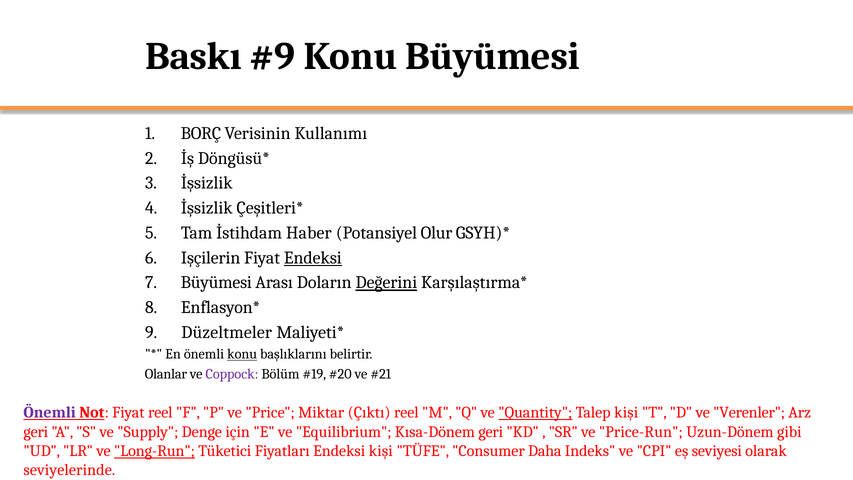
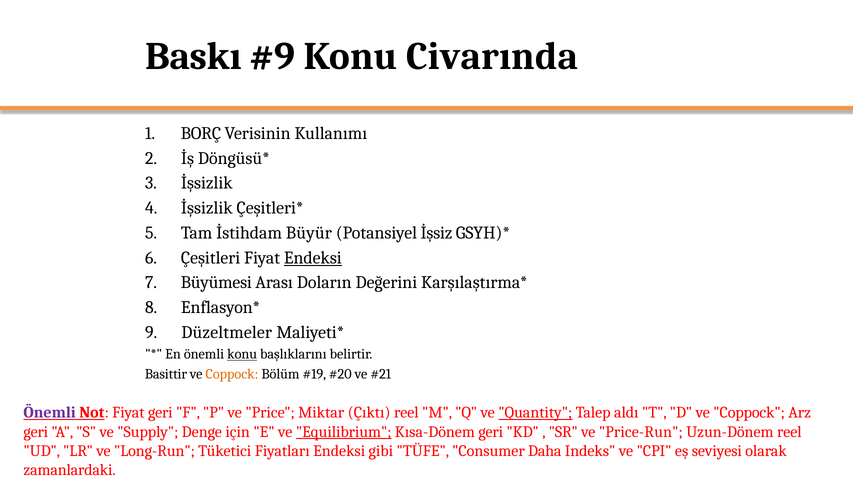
Konu Büyümesi: Büyümesi -> Civarında
Haber: Haber -> Büyür
Olur: Olur -> İşsiz
Işçilerin: Işçilerin -> Çeşitleri
Değerini underline: present -> none
Olanlar: Olanlar -> Basittir
Coppock at (232, 374) colour: purple -> orange
Fiyat reel: reel -> geri
Talep kişi: kişi -> aldı
D ve Verenler: Verenler -> Coppock
Equilibrium underline: none -> present
Uzun-Dönem gibi: gibi -> reel
Long-Run underline: present -> none
Endeksi kişi: kişi -> gibi
seviyelerinde: seviyelerinde -> zamanlardaki
